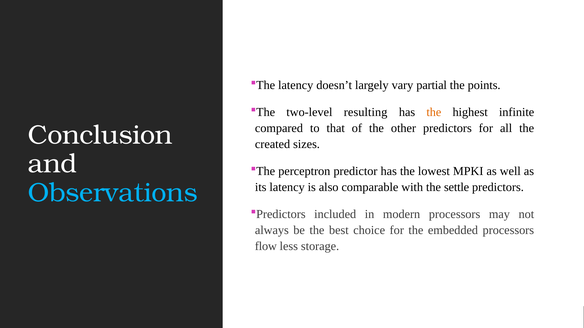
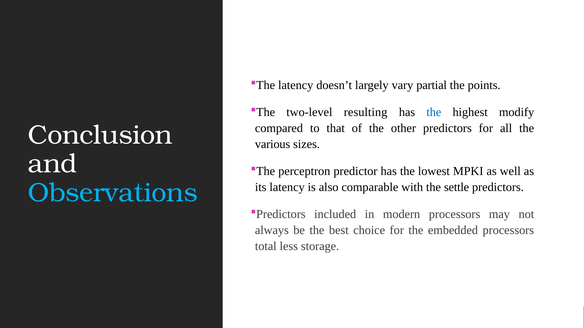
the at (434, 112) colour: orange -> blue
infinite: infinite -> modify
created: created -> various
flow: flow -> total
